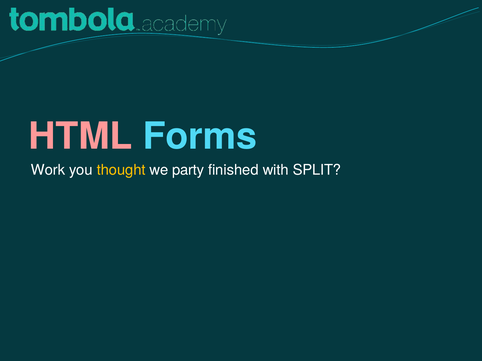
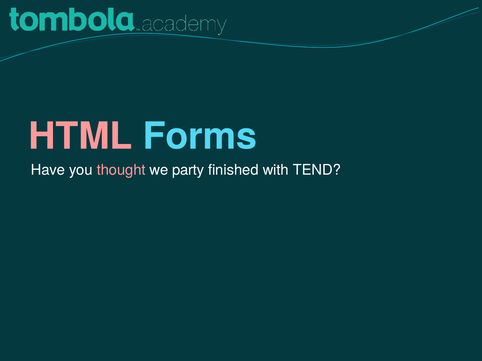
Work: Work -> Have
thought colour: yellow -> pink
SPLIT: SPLIT -> TEND
